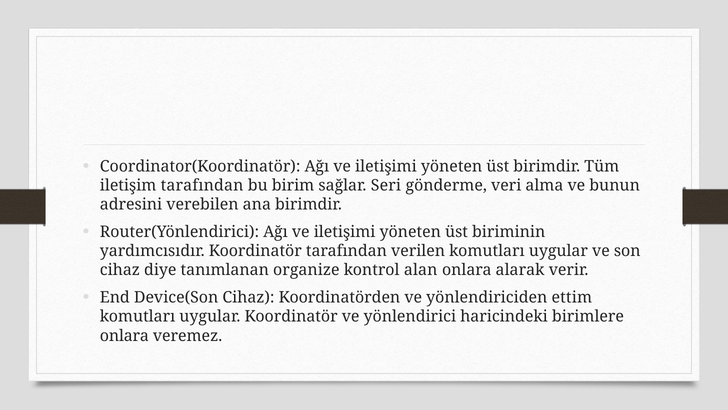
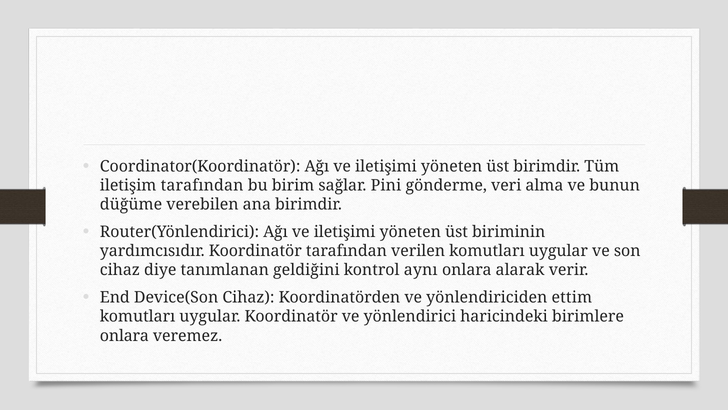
Seri: Seri -> Pini
adresini: adresini -> düğüme
organize: organize -> geldiğini
alan: alan -> aynı
